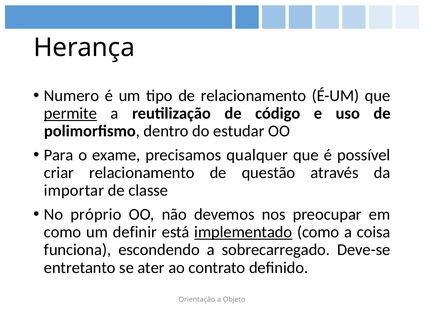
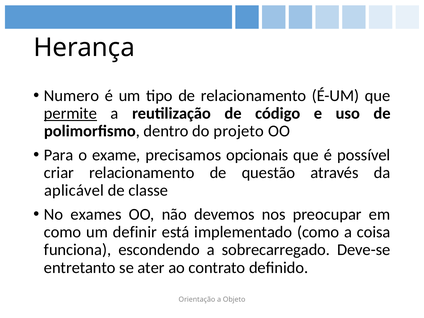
estudar: estudar -> projeto
qualquer: qualquer -> opcionais
importar: importar -> aplicável
próprio: próprio -> exames
implementado underline: present -> none
